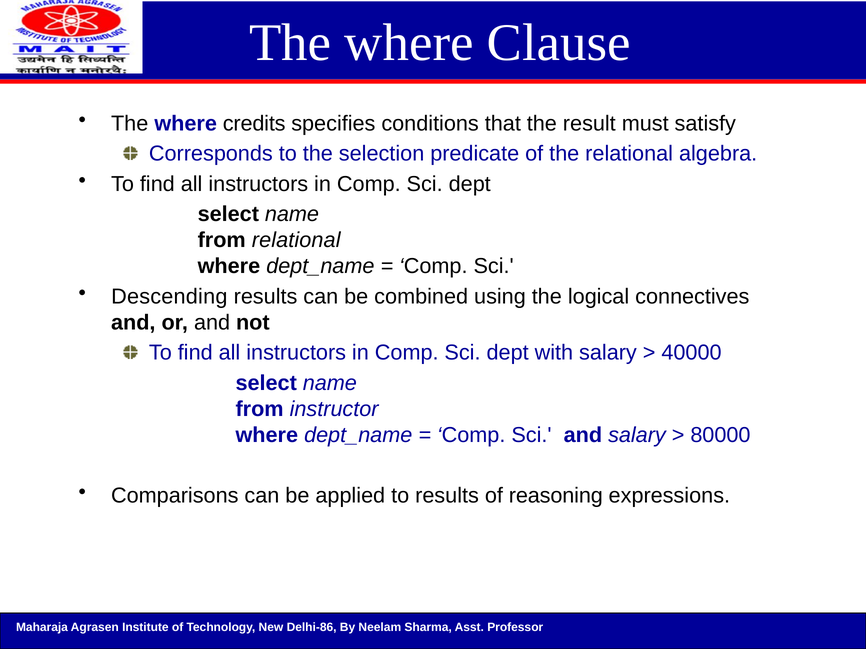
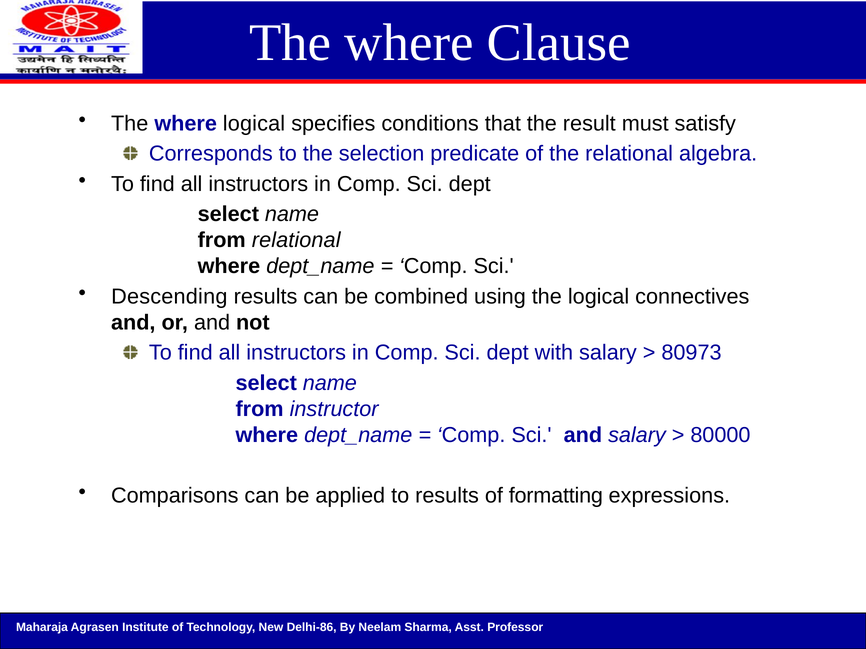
where credits: credits -> logical
40000: 40000 -> 80973
reasoning: reasoning -> formatting
